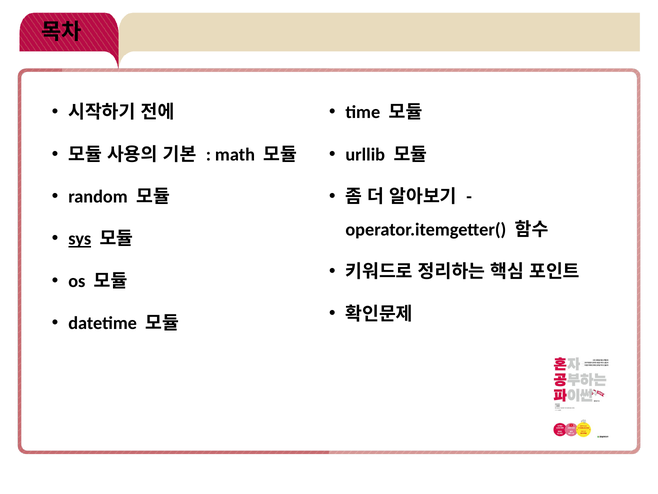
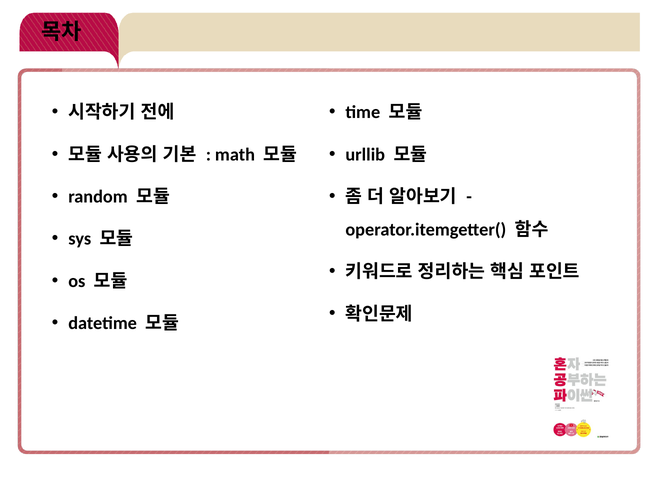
sys underline: present -> none
